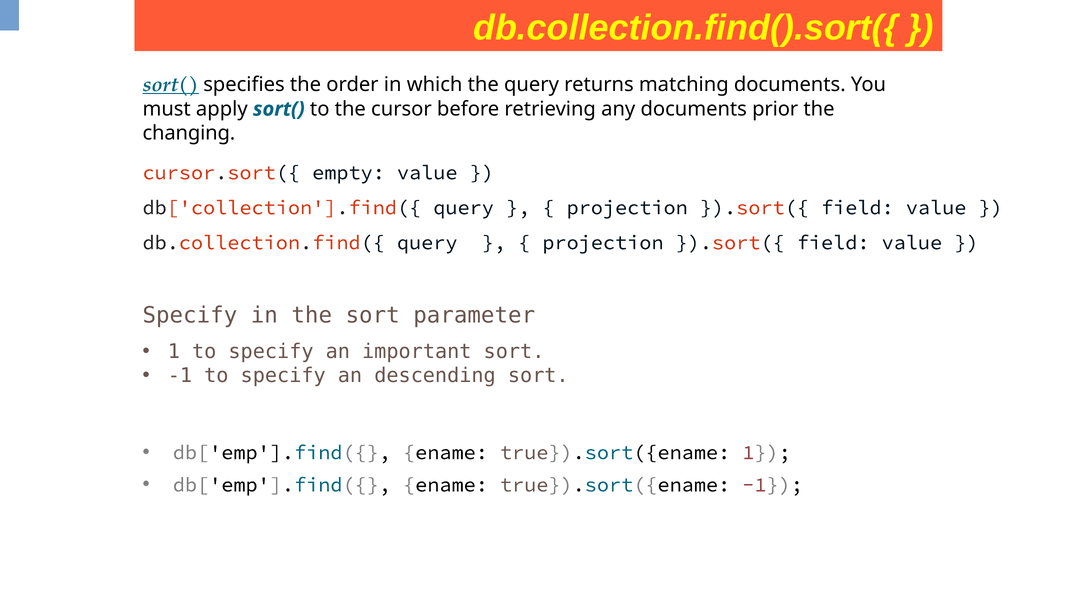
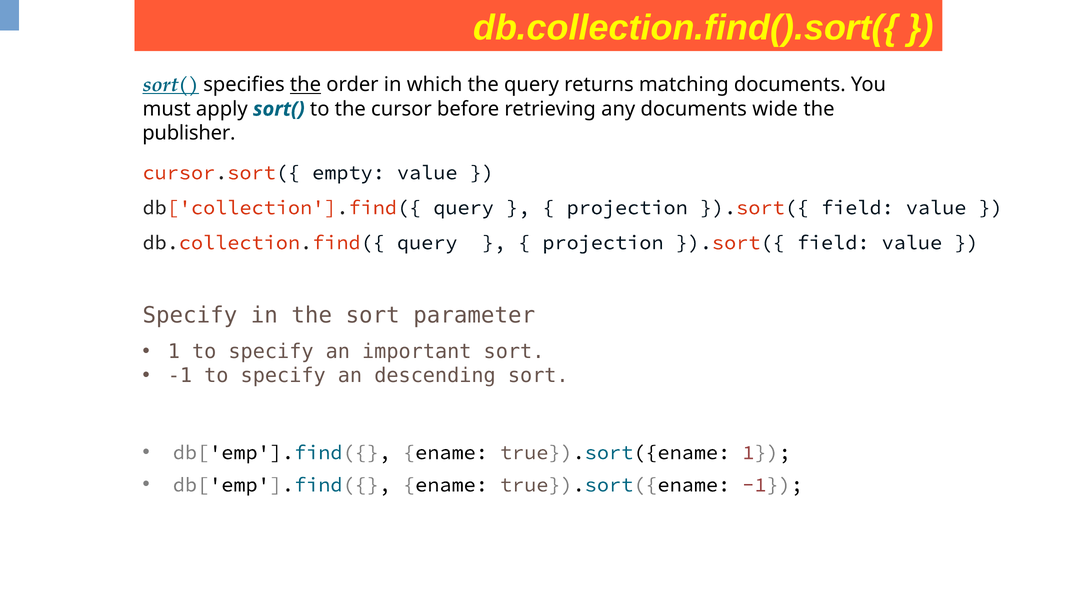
the at (305, 85) underline: none -> present
prior: prior -> wide
changing: changing -> publisher
